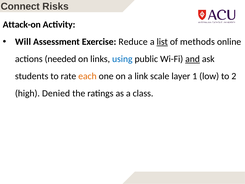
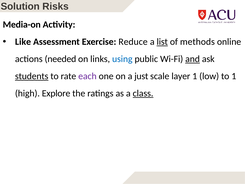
Connect: Connect -> Solution
Attack-on: Attack-on -> Media-on
Will: Will -> Like
students underline: none -> present
each colour: orange -> purple
link: link -> just
to 2: 2 -> 1
Denied: Denied -> Explore
class underline: none -> present
